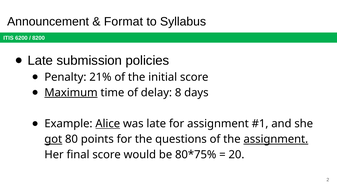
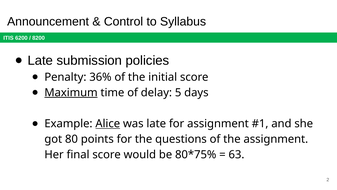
Format: Format -> Control
21%: 21% -> 36%
8: 8 -> 5
got underline: present -> none
assignment at (276, 139) underline: present -> none
20: 20 -> 63
